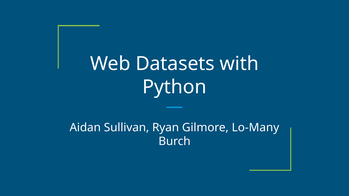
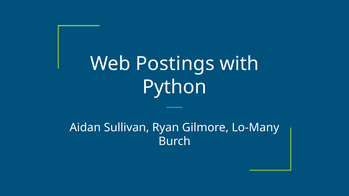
Datasets: Datasets -> Postings
